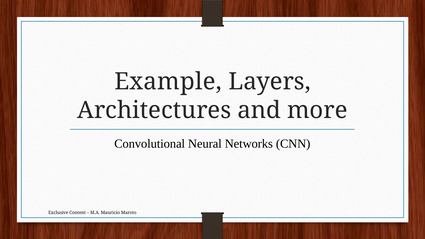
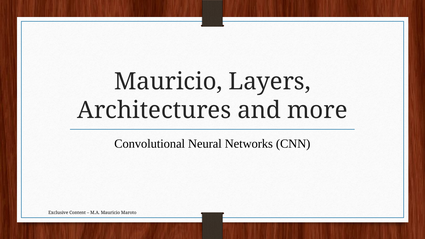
Example at (168, 82): Example -> Mauricio
